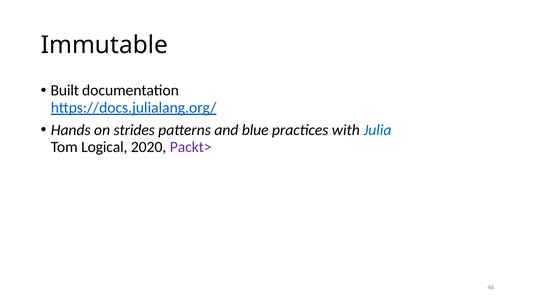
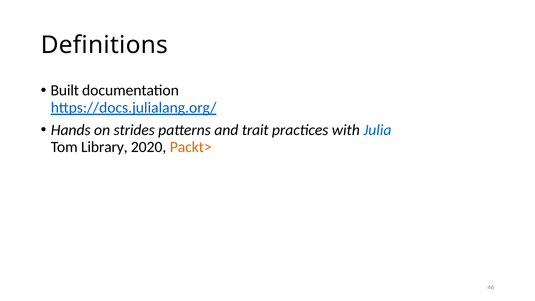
Immutable: Immutable -> Definitions
blue: blue -> trait
Logical: Logical -> Library
Packt> colour: purple -> orange
